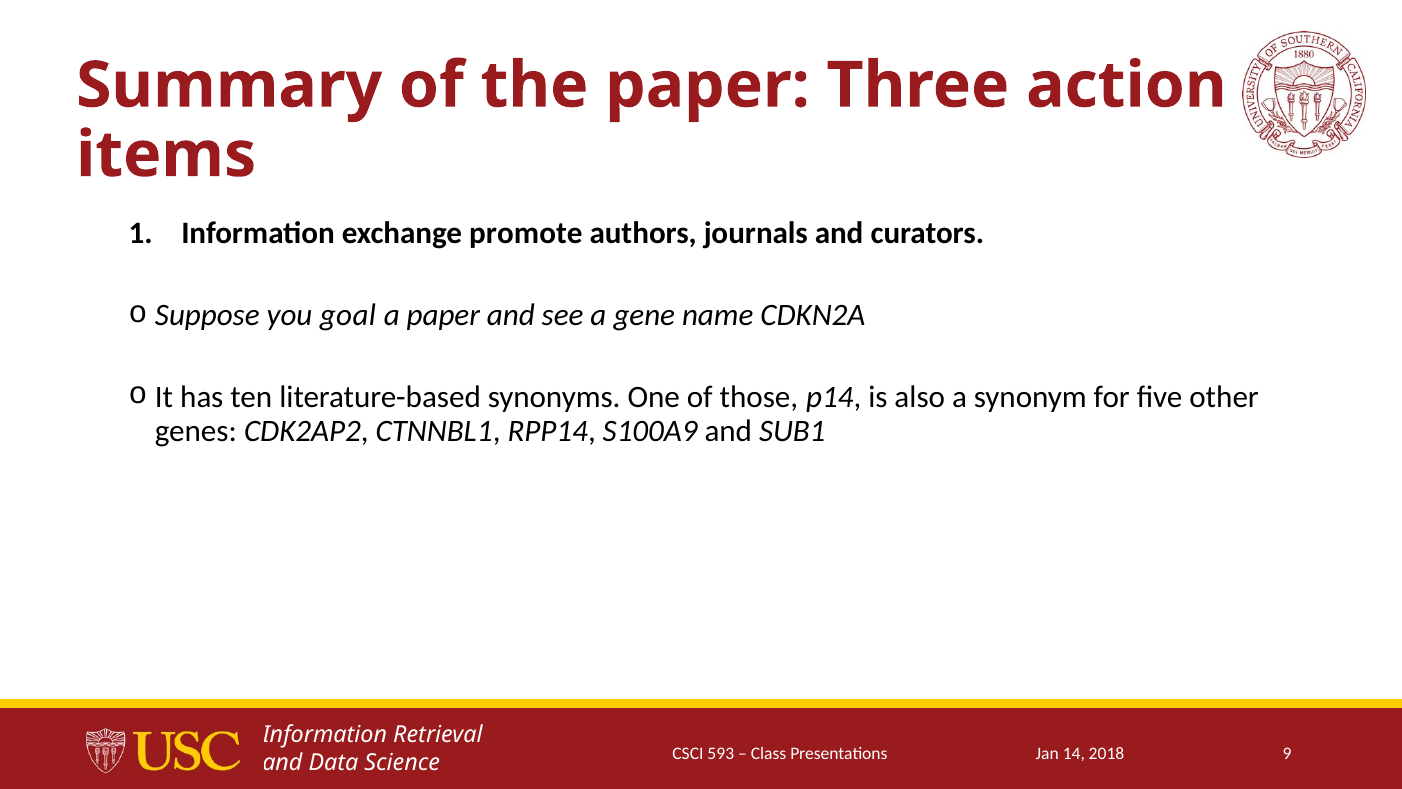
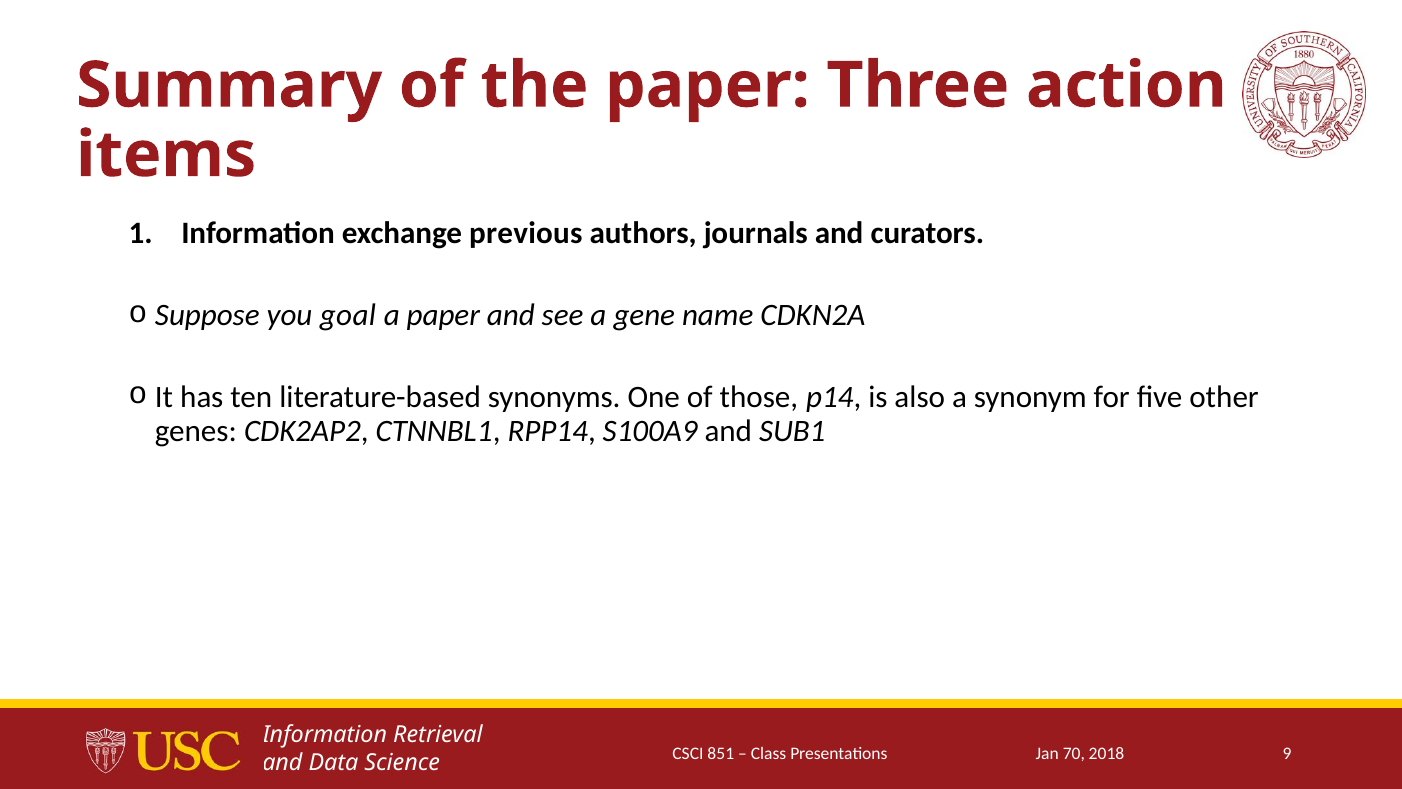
promote: promote -> previous
593: 593 -> 851
14: 14 -> 70
